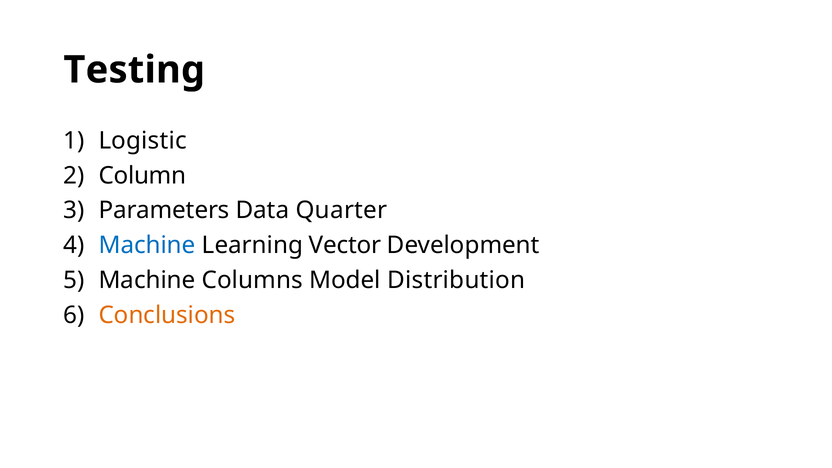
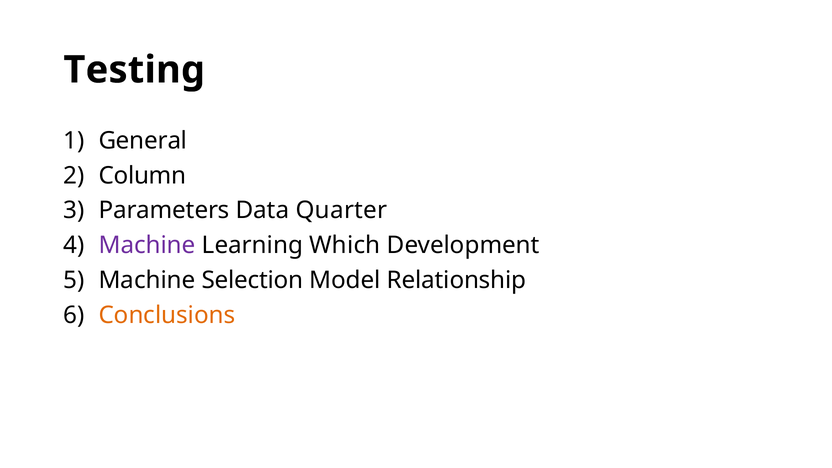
Logistic: Logistic -> General
Machine at (147, 245) colour: blue -> purple
Vector: Vector -> Which
Columns: Columns -> Selection
Distribution: Distribution -> Relationship
